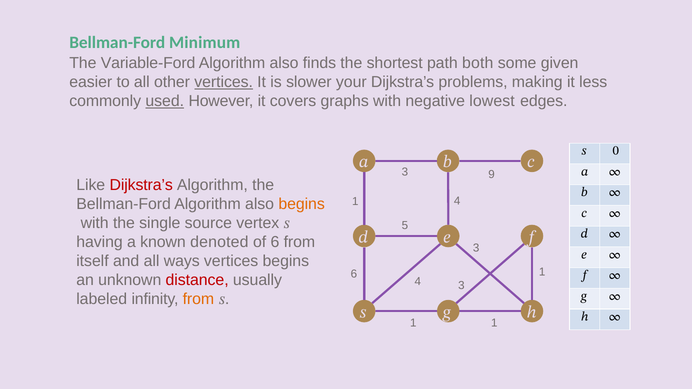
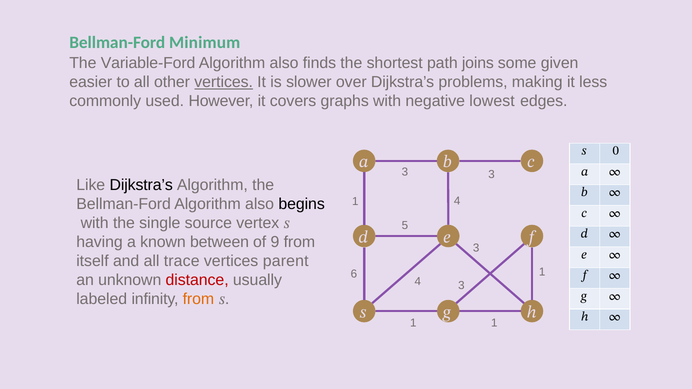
both: both -> joins
your: your -> over
used underline: present -> none
9 at (492, 174): 9 -> 3
Dijkstra’s at (141, 185) colour: red -> black
begins at (302, 204) colour: orange -> black
denoted: denoted -> between
of 6: 6 -> 9
ways: ways -> trace
vertices begins: begins -> parent
